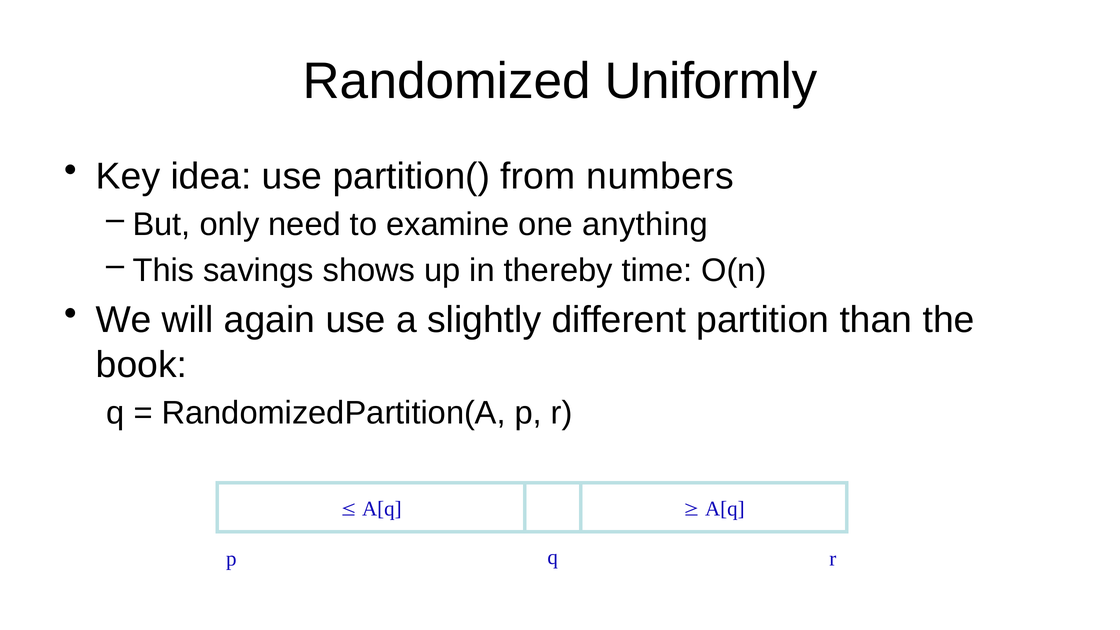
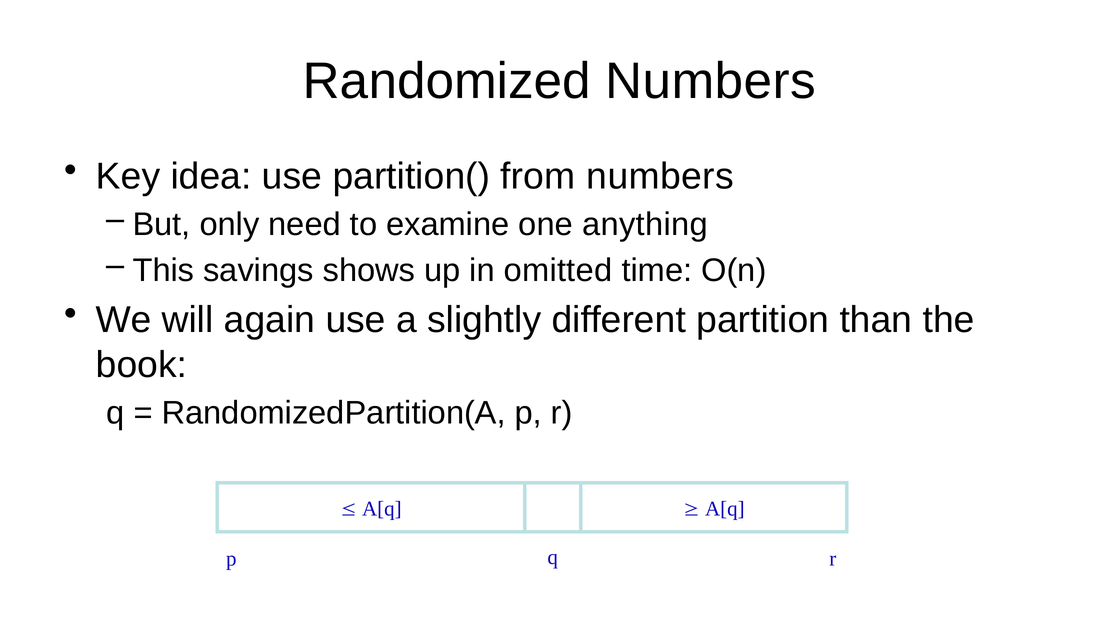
Randomized Uniformly: Uniformly -> Numbers
thereby: thereby -> omitted
